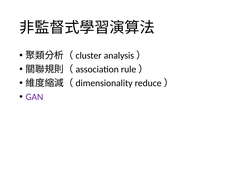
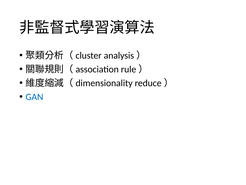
GAN colour: purple -> blue
